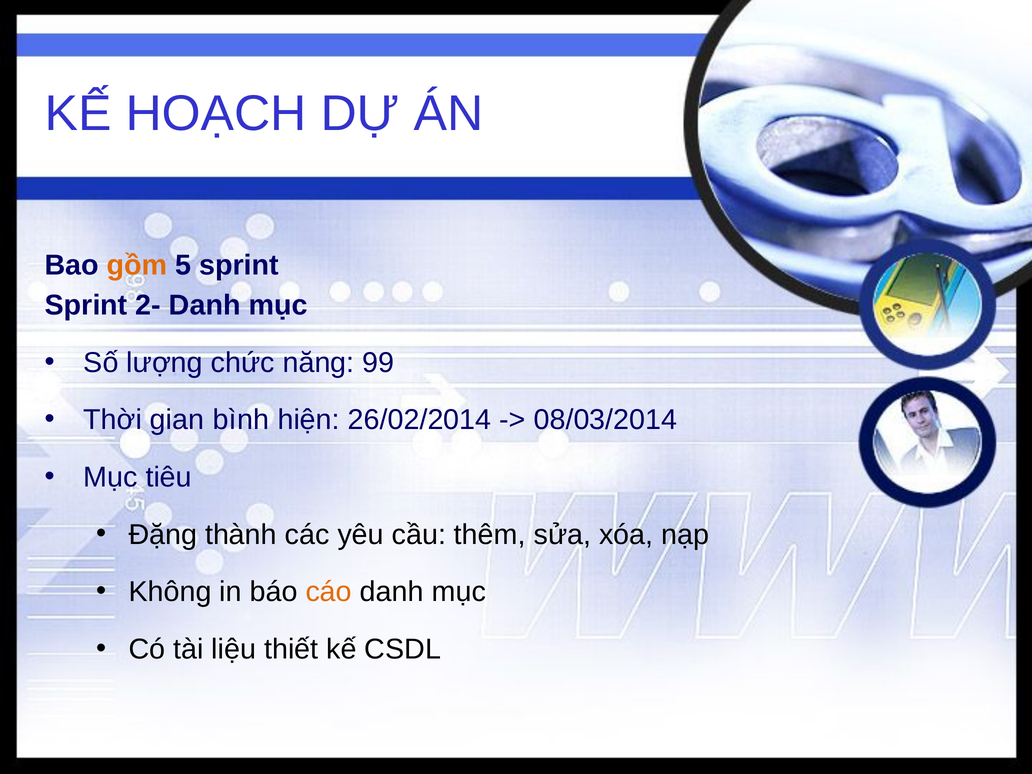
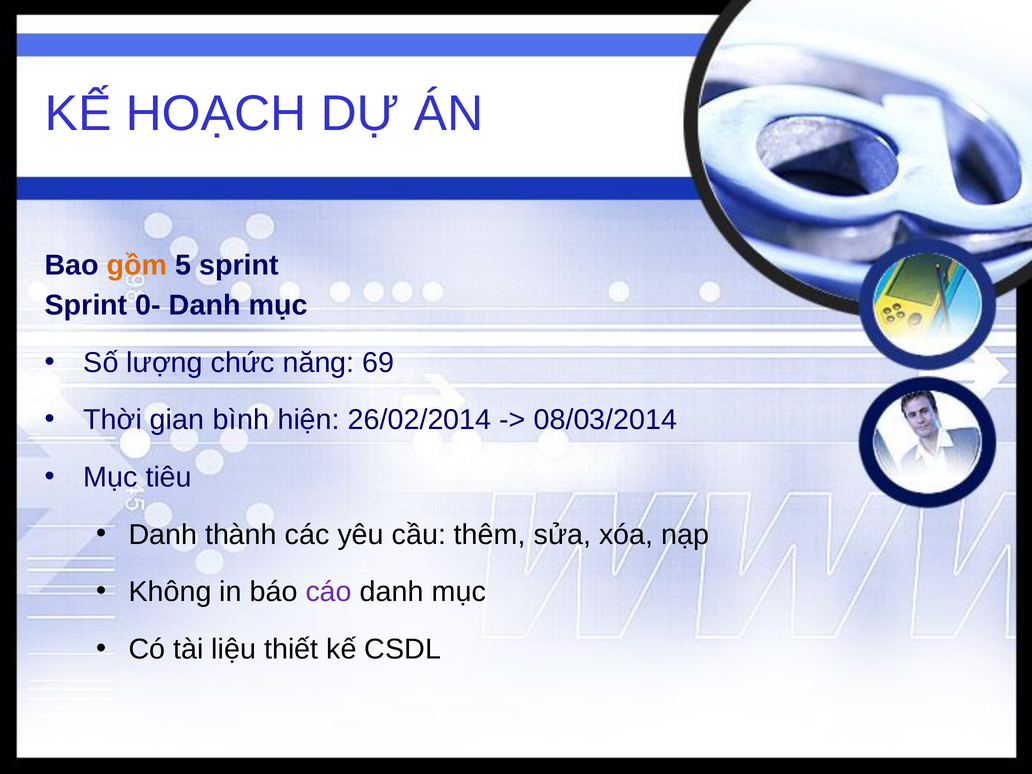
2-: 2- -> 0-
99: 99 -> 69
Đặng at (163, 535): Đặng -> Danh
cáo colour: orange -> purple
